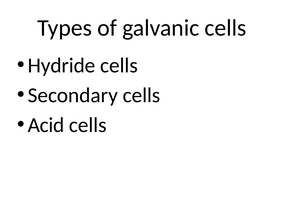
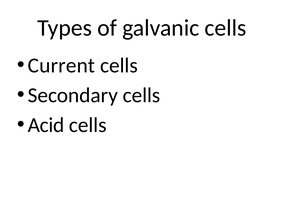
Hydride: Hydride -> Current
